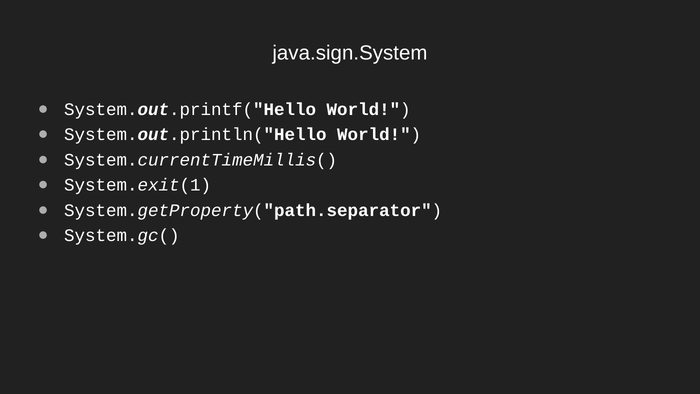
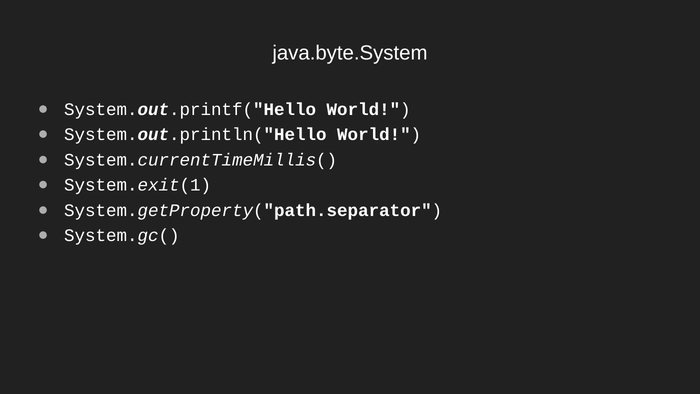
java.sign.System: java.sign.System -> java.byte.System
